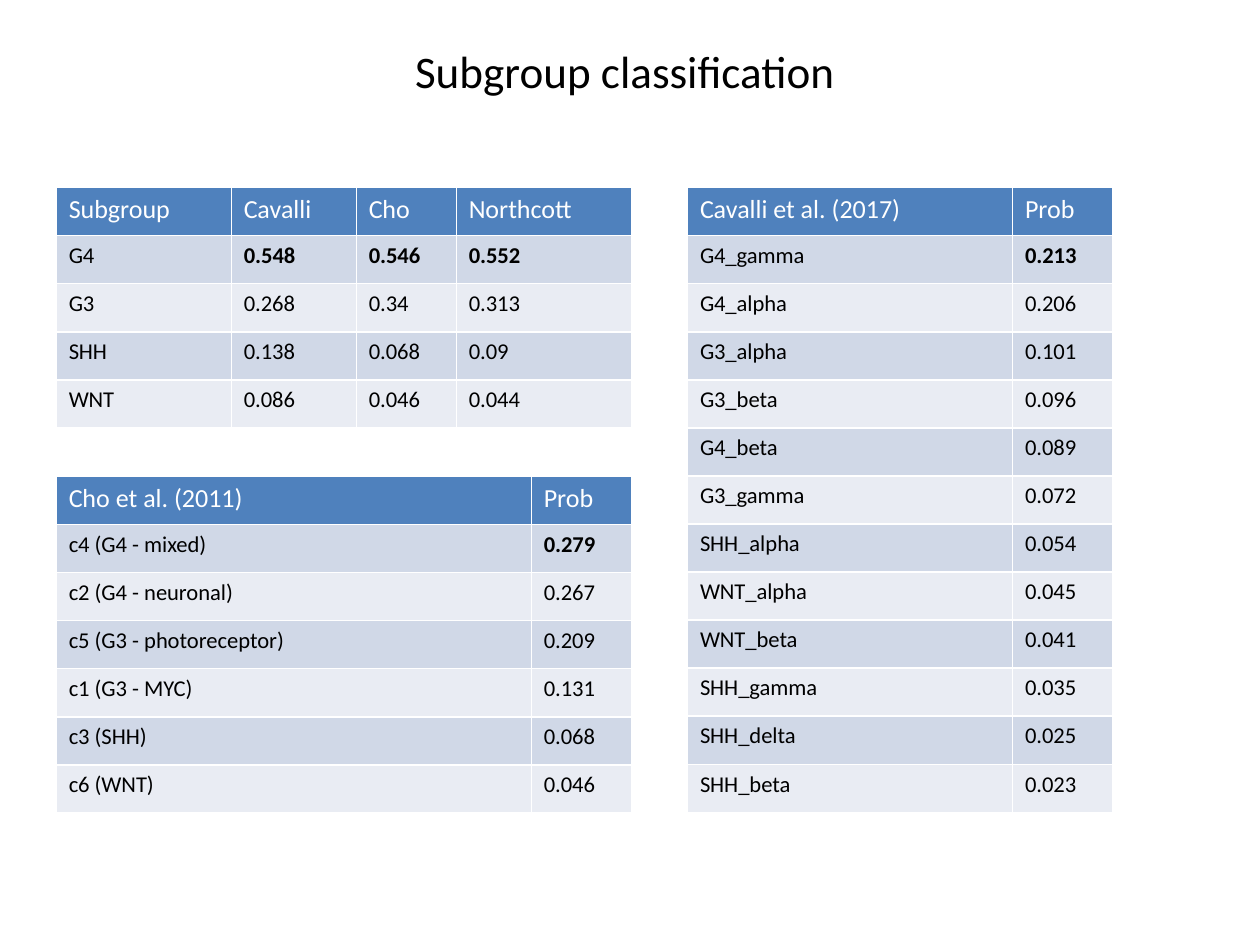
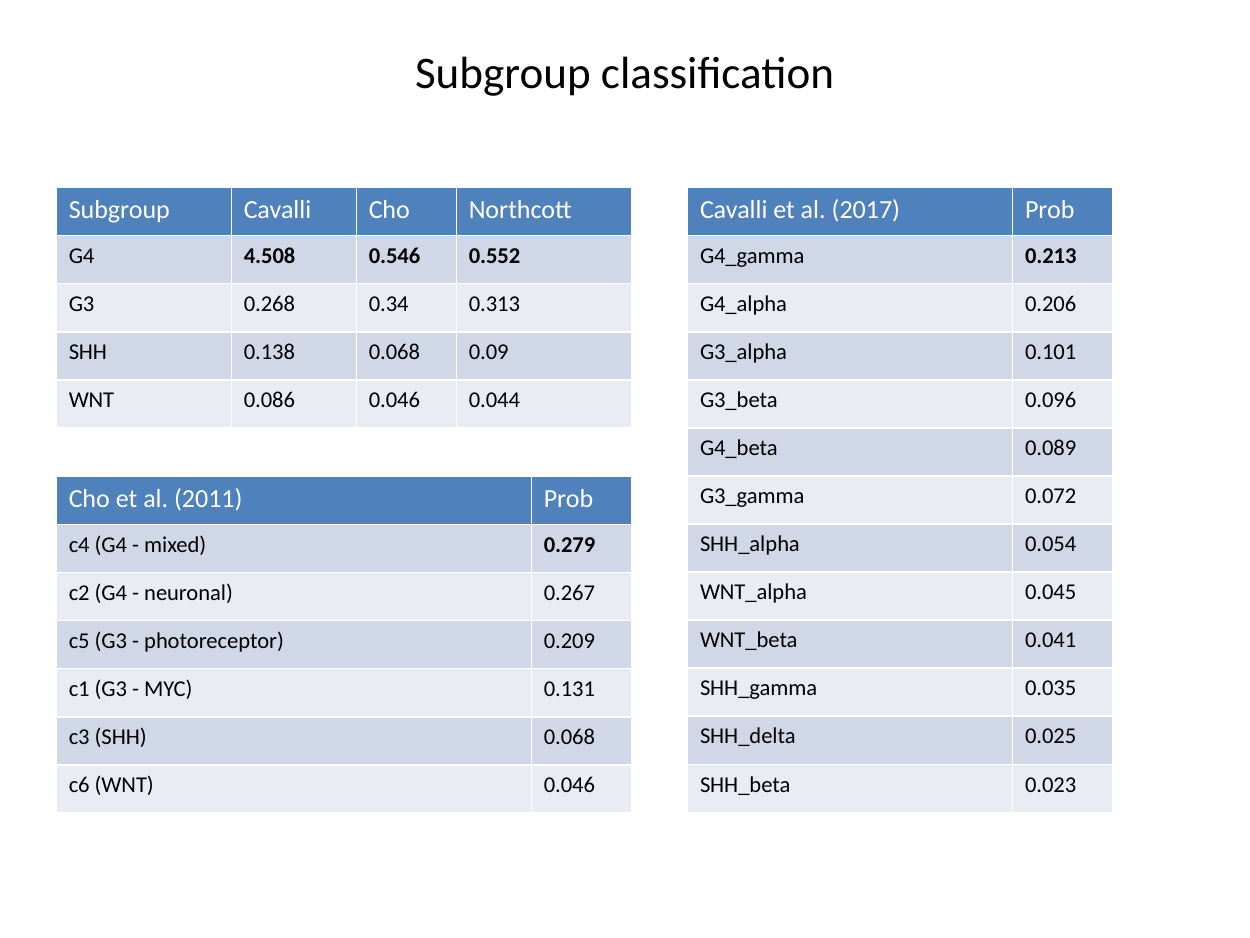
0.548: 0.548 -> 4.508
